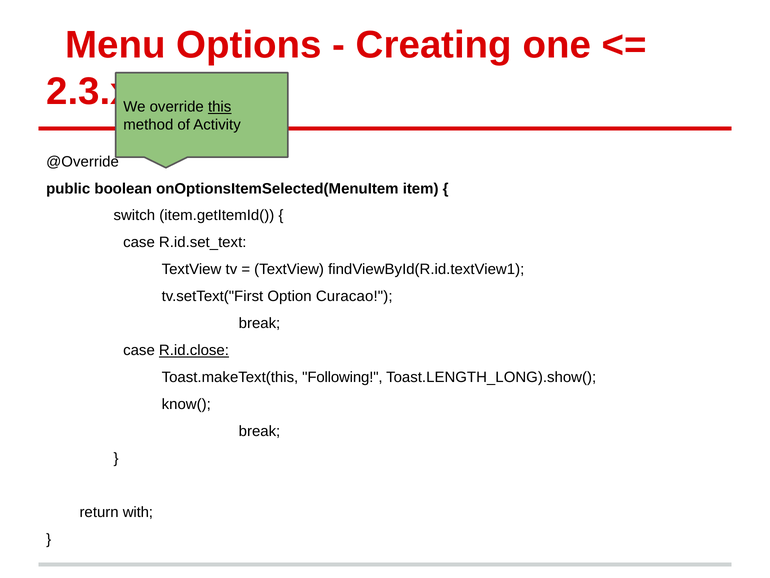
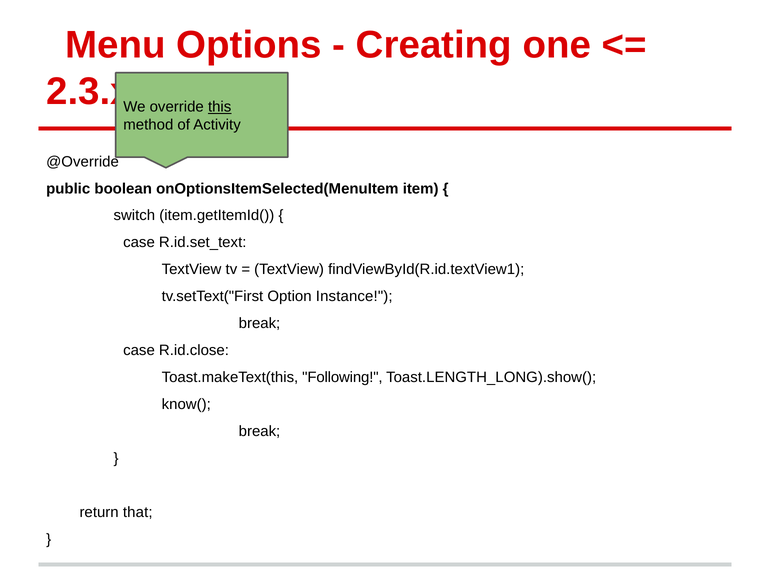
Curacao: Curacao -> Instance
R.id.close underline: present -> none
with: with -> that
